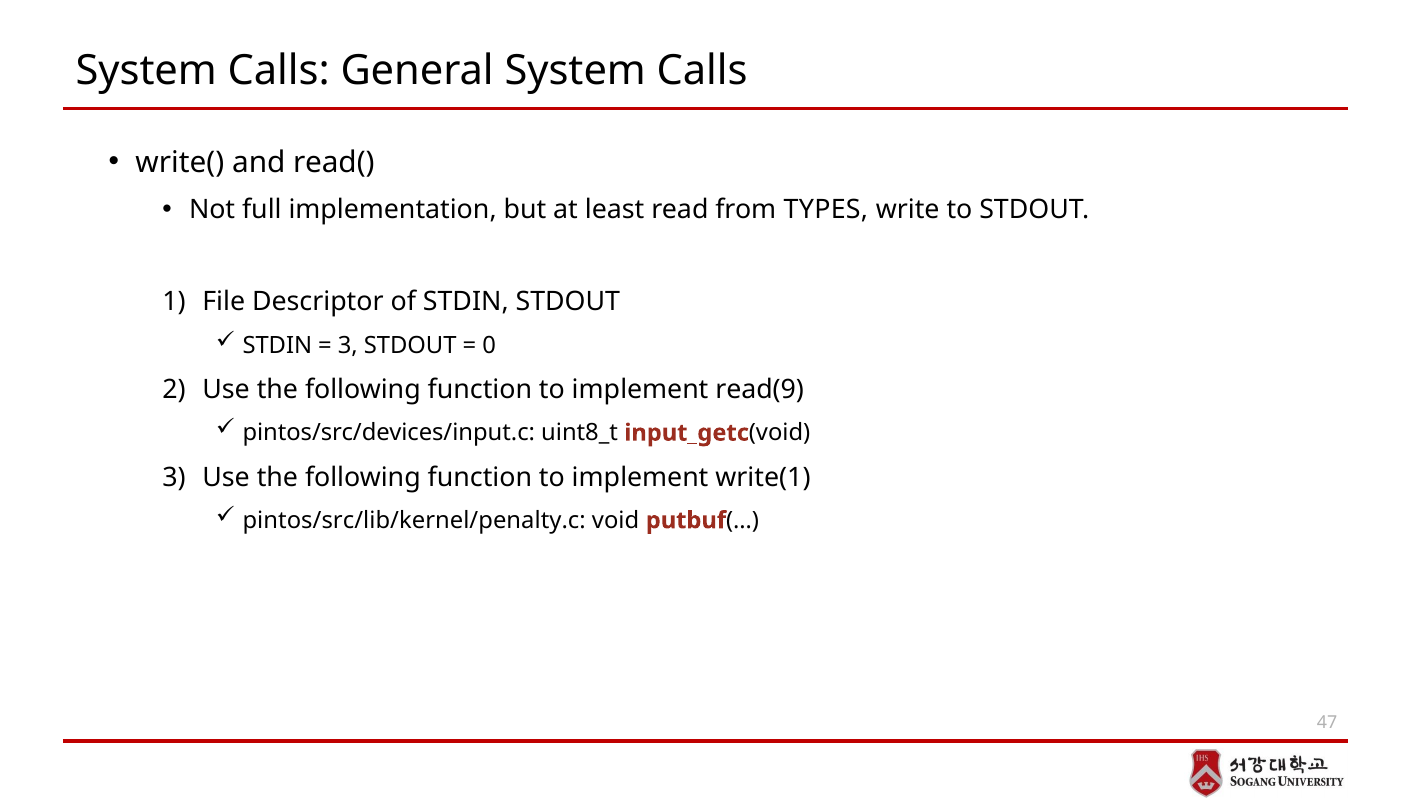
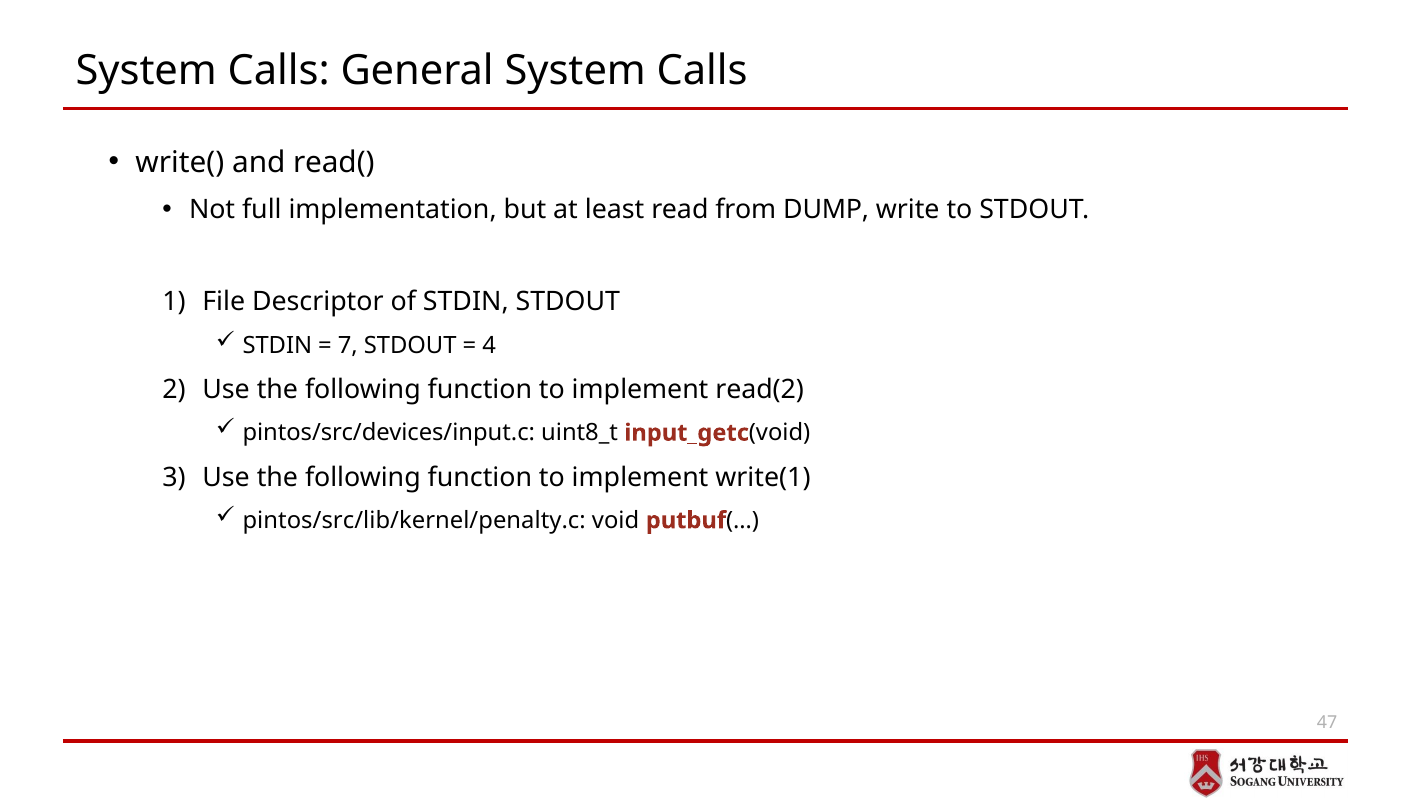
TYPES: TYPES -> DUMP
3 at (348, 345): 3 -> 7
0: 0 -> 4
read(9: read(9 -> read(2
